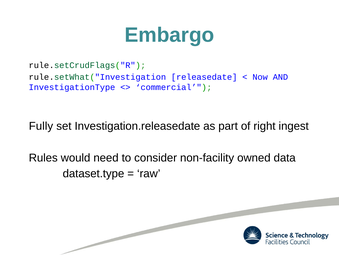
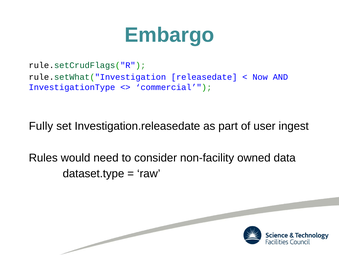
right: right -> user
